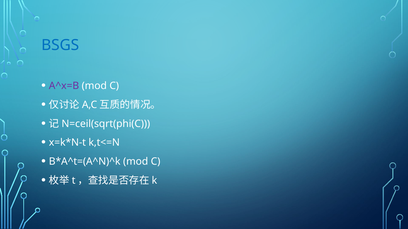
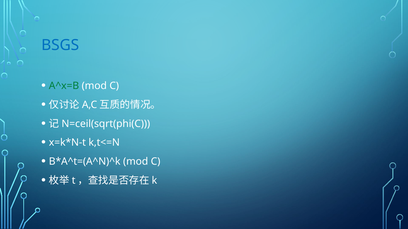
A^x=B colour: purple -> green
